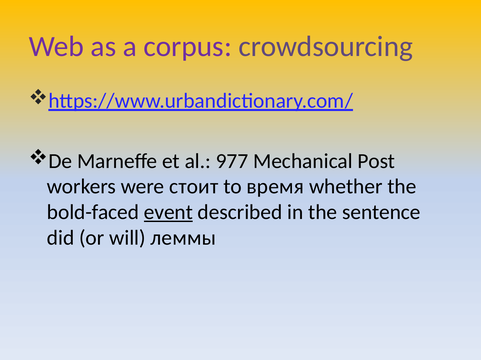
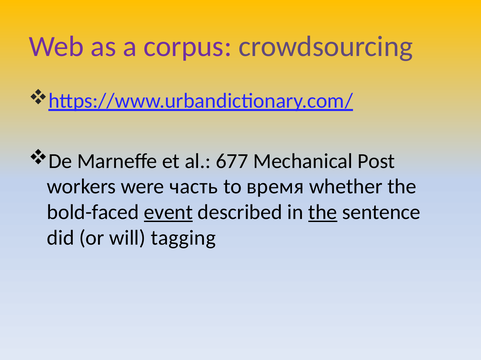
977: 977 -> 677
стоит: стоит -> часть
the at (323, 213) underline: none -> present
леммы: леммы -> tagging
